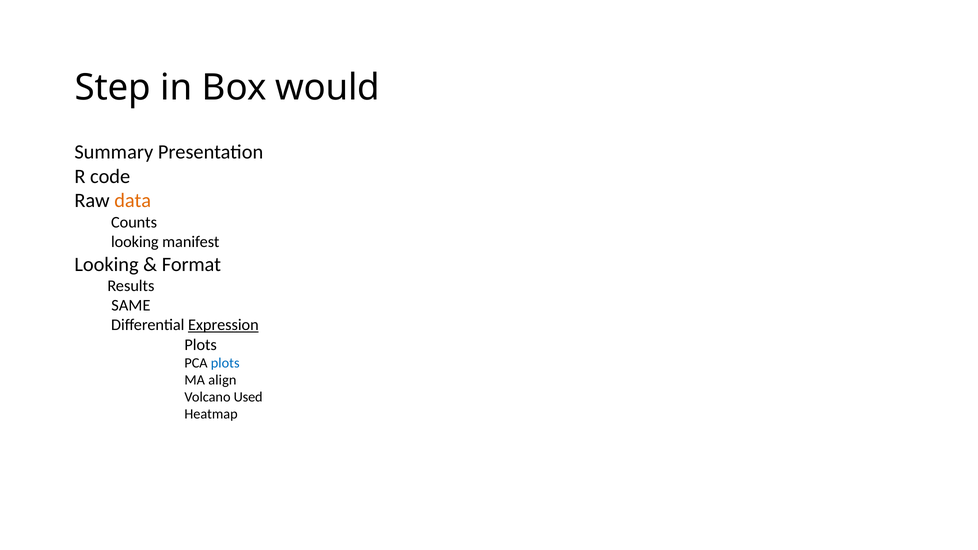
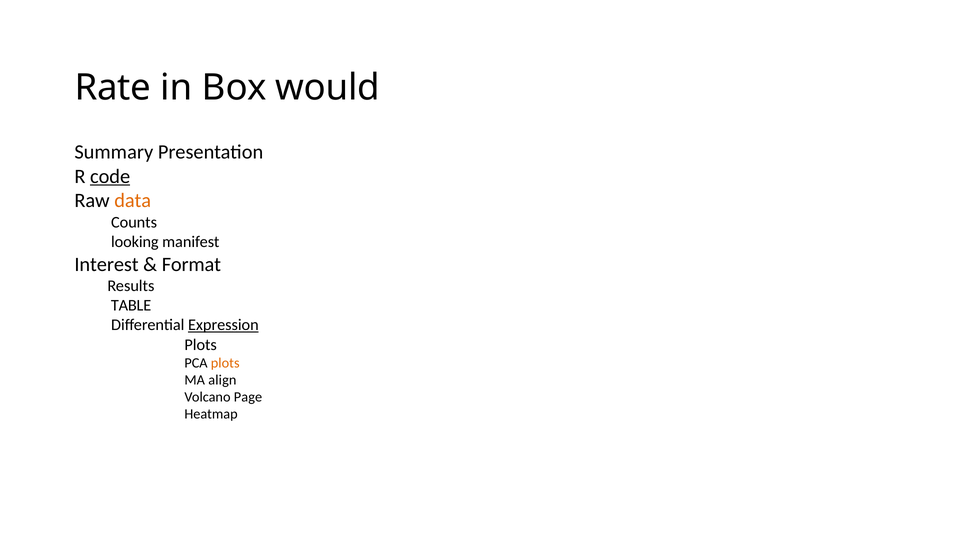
Step: Step -> Rate
code underline: none -> present
Looking at (107, 264): Looking -> Interest
SAME: SAME -> TABLE
plots at (225, 363) colour: blue -> orange
Used: Used -> Page
